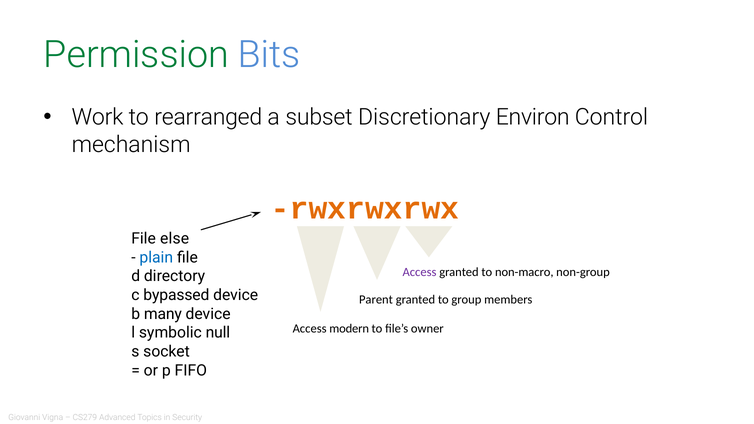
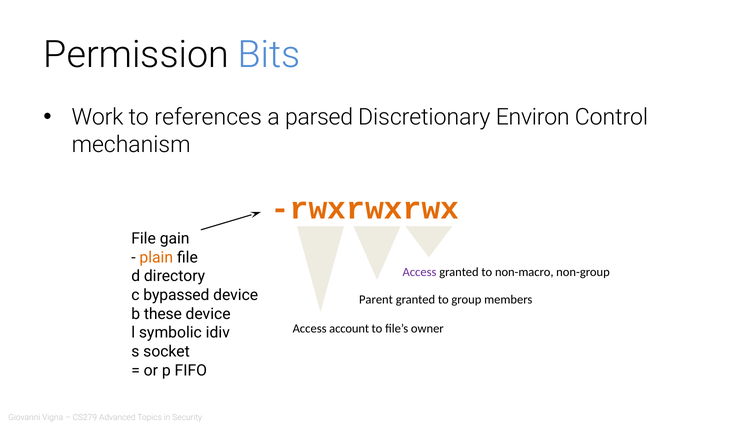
Permission colour: green -> black
rearranged: rearranged -> references
subset: subset -> parsed
else: else -> gain
plain colour: blue -> orange
many: many -> these
modern: modern -> account
null: null -> idiv
